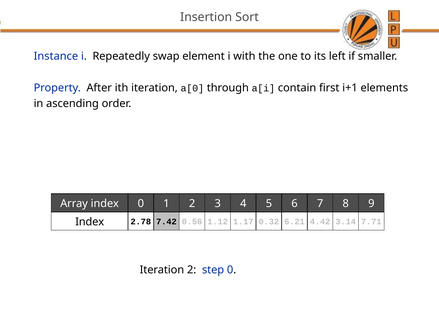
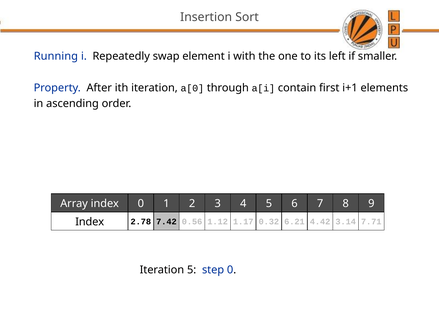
Instance: Instance -> Running
Iteration 2: 2 -> 5
